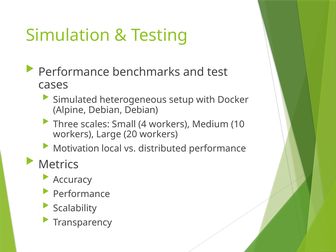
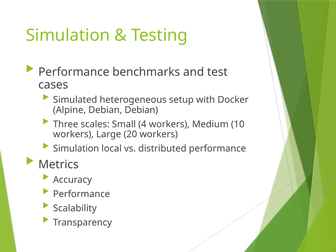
Motivation at (76, 149): Motivation -> Simulation
